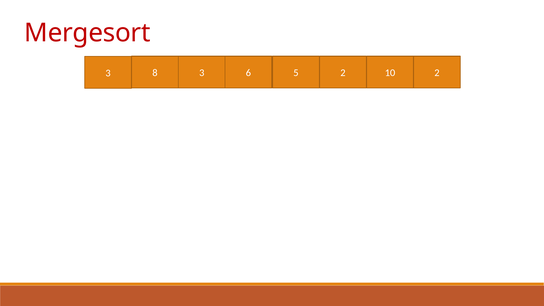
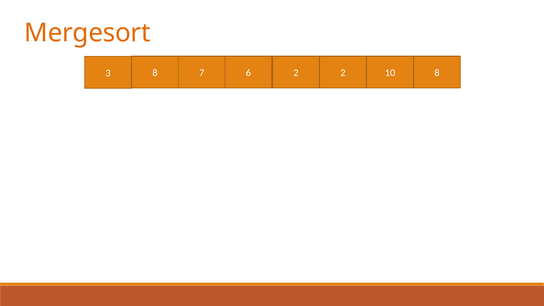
Mergesort colour: red -> orange
8 3: 3 -> 7
6 5: 5 -> 2
10 2: 2 -> 8
